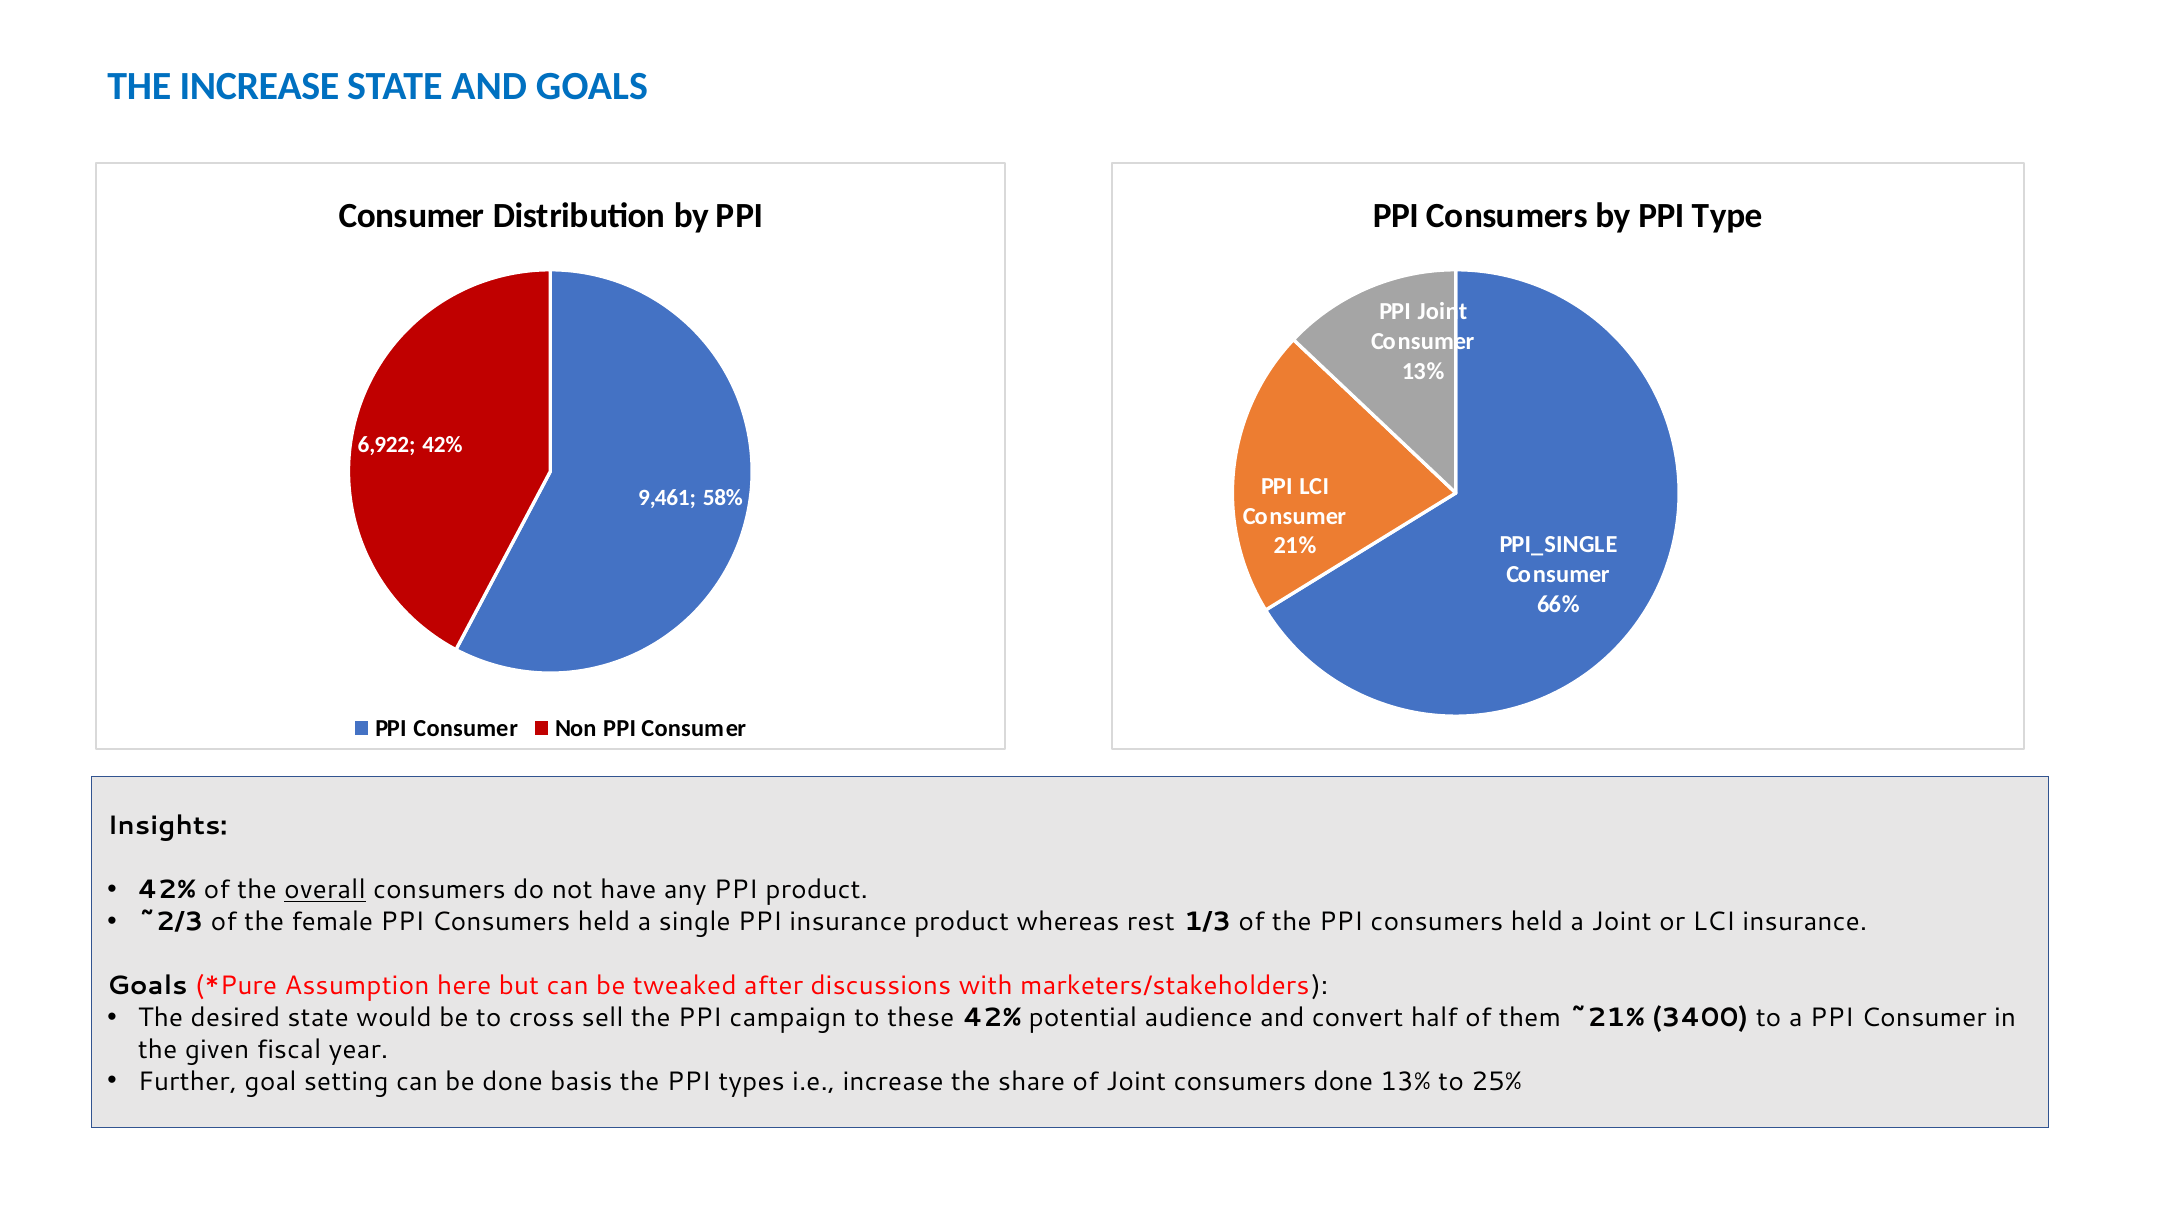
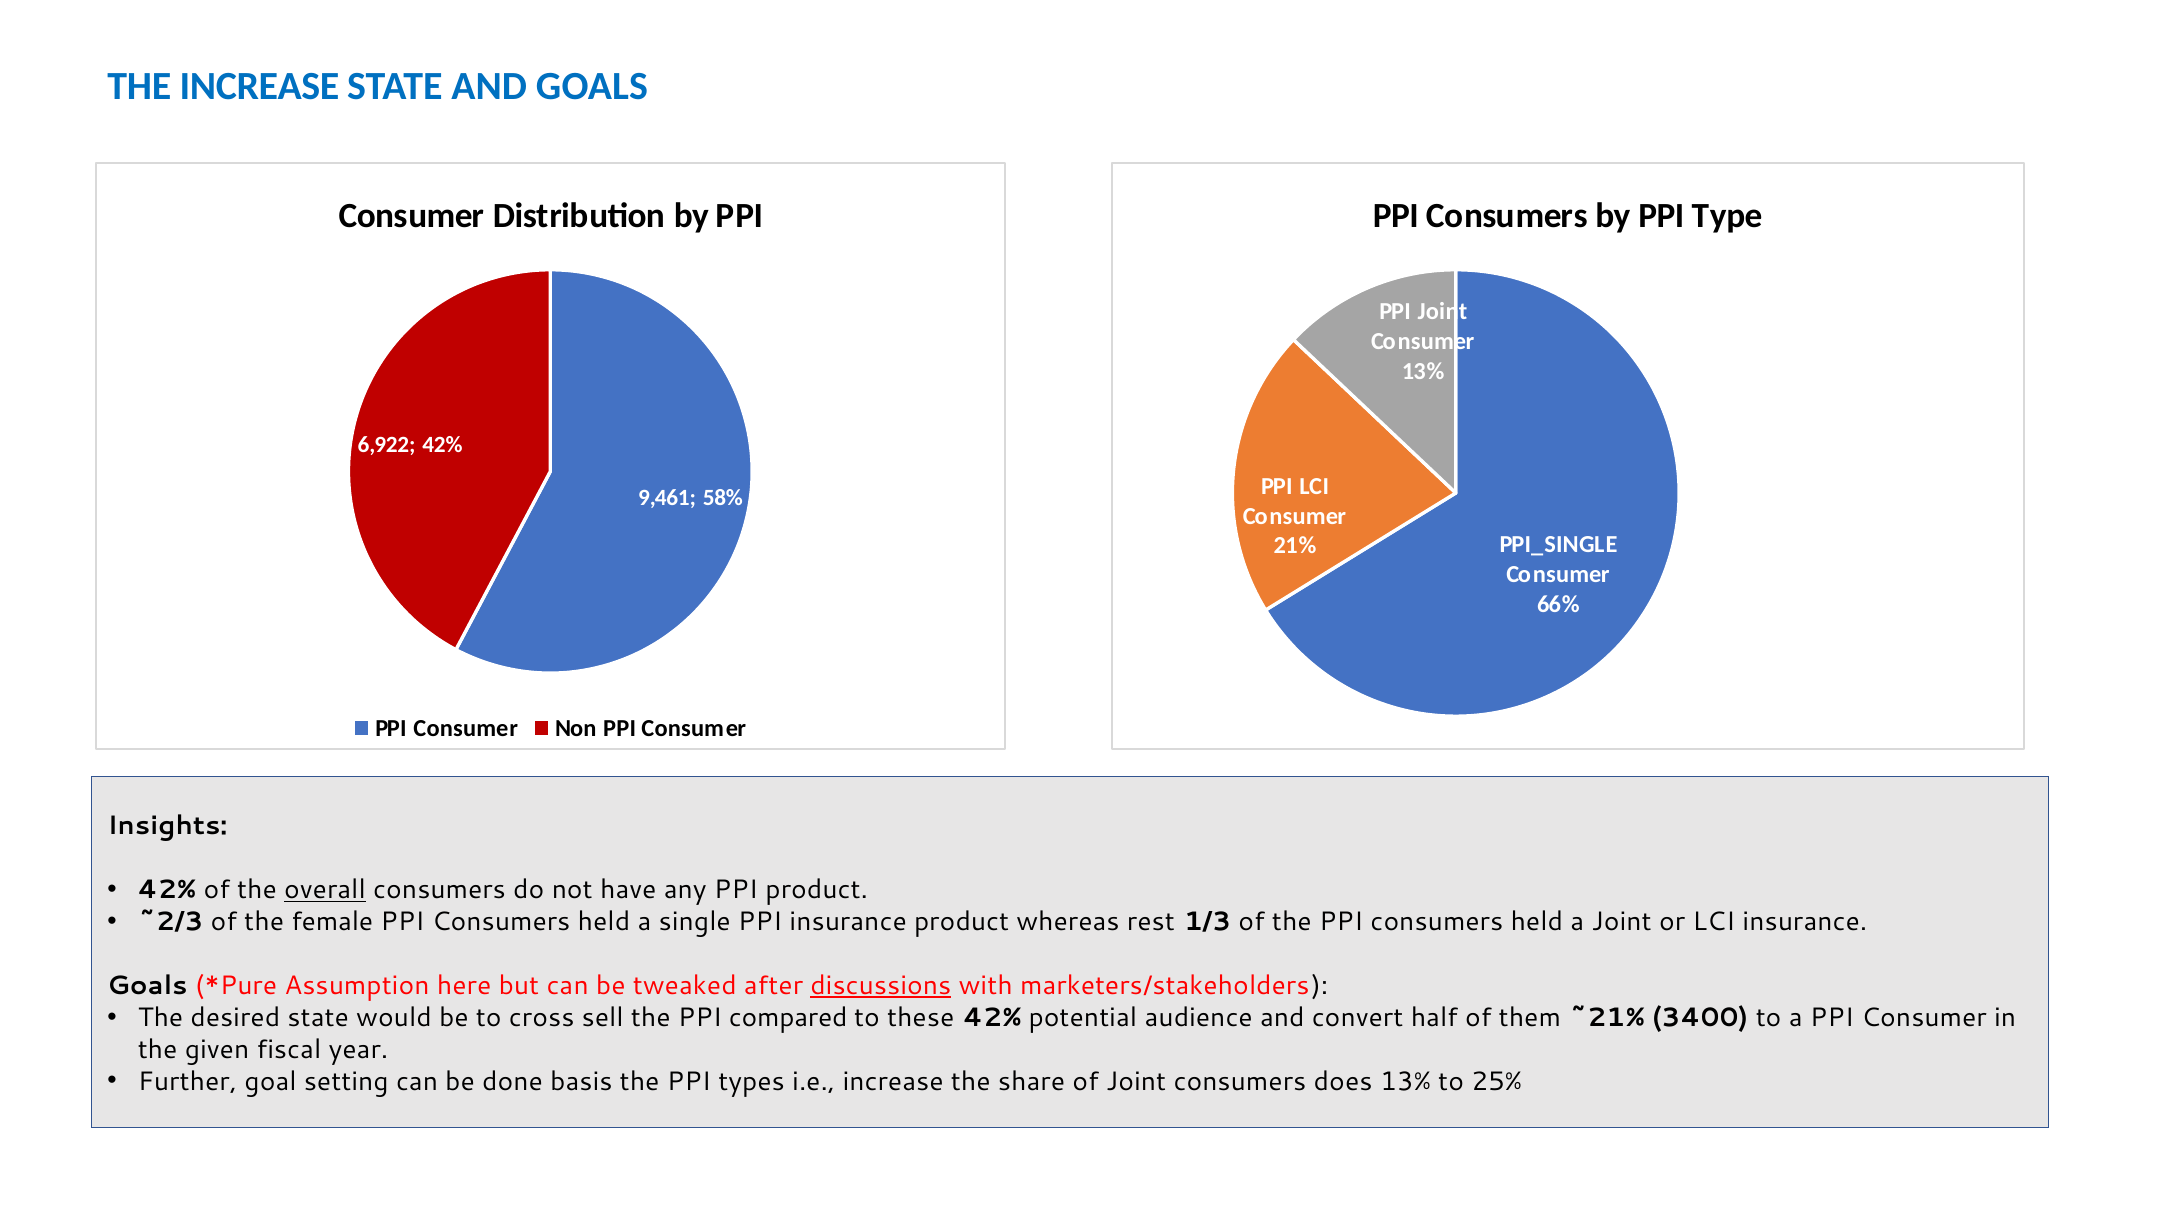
discussions underline: none -> present
campaign: campaign -> compared
consumers done: done -> does
